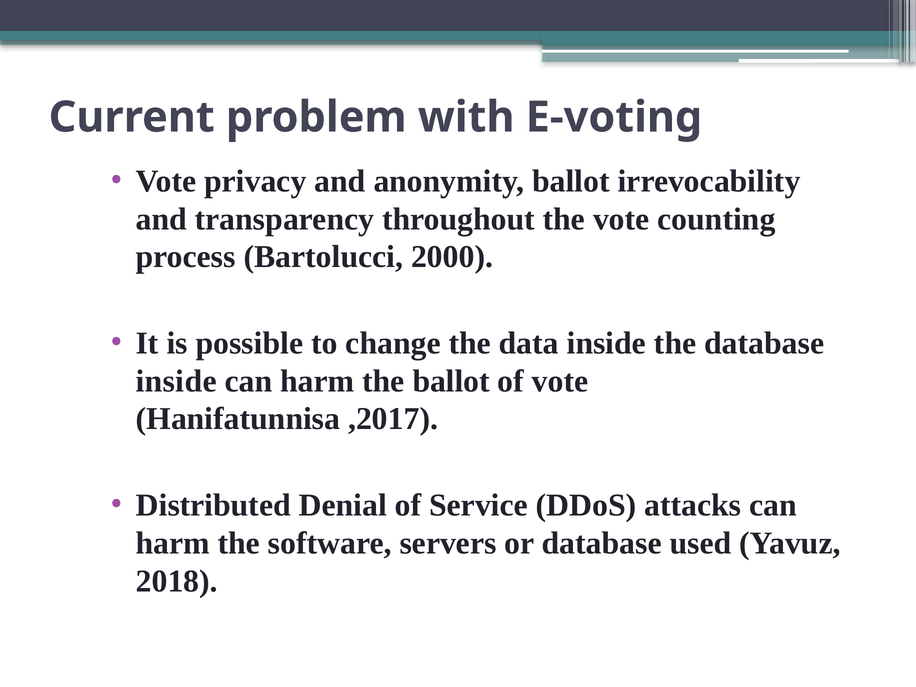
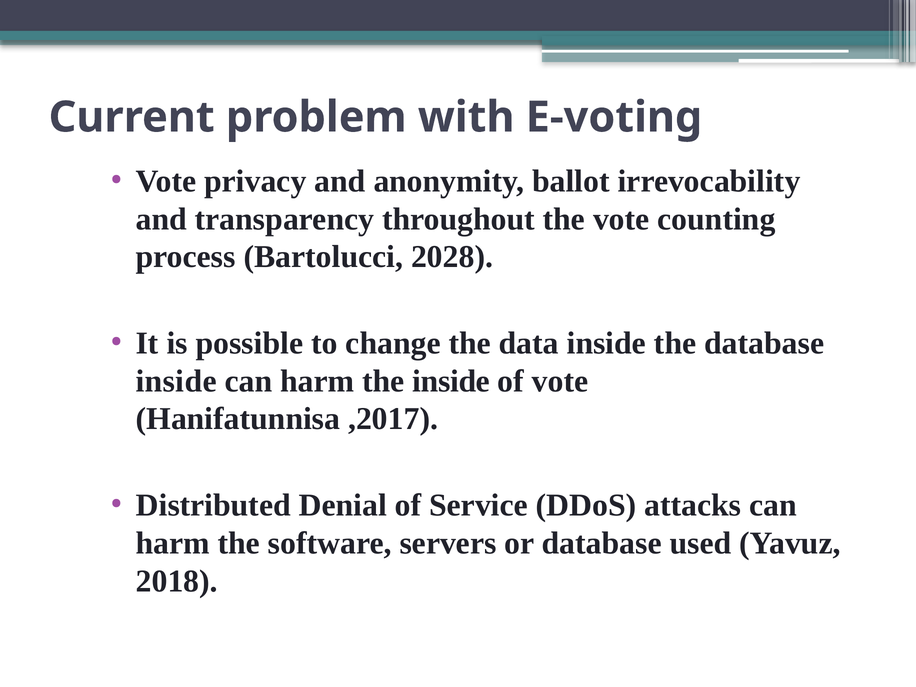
2000: 2000 -> 2028
the ballot: ballot -> inside
